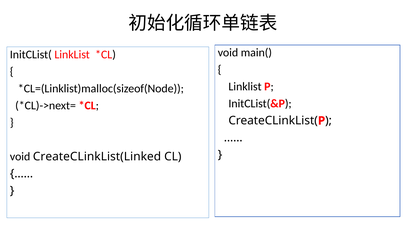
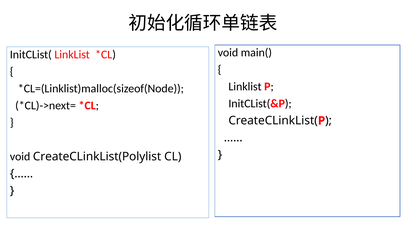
CreateCLinkList(Linked: CreateCLinkList(Linked -> CreateCLinkList(Polylist
